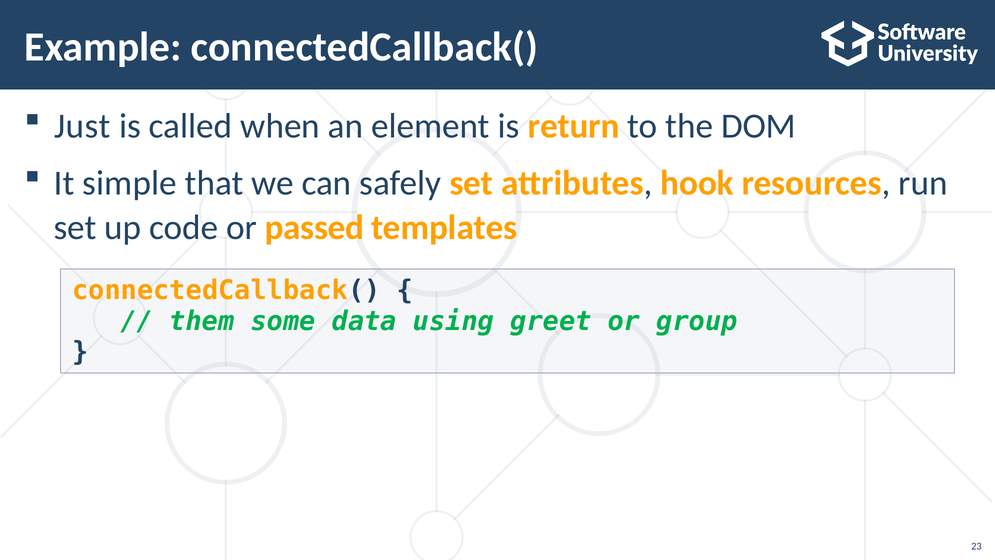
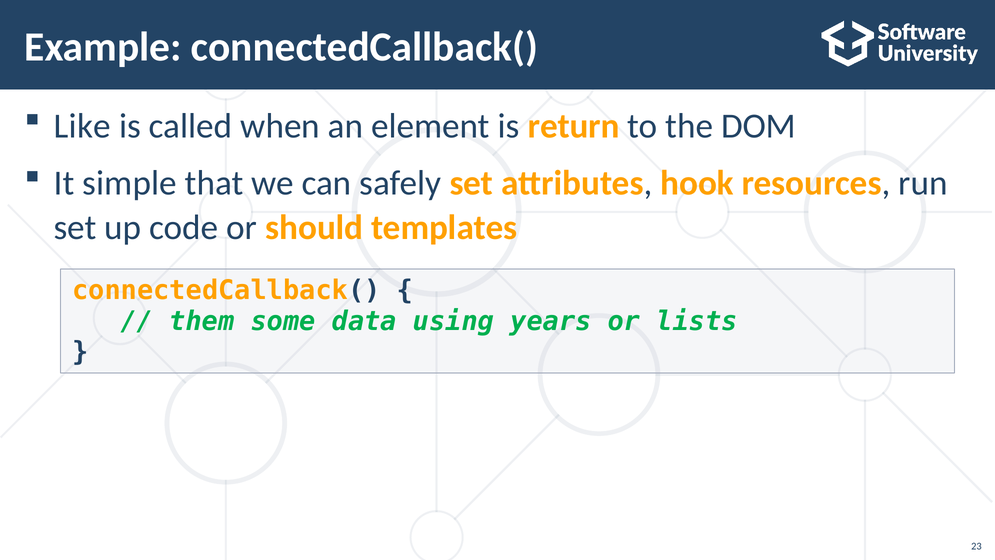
Just: Just -> Like
passed: passed -> should
greet: greet -> years
group: group -> lists
